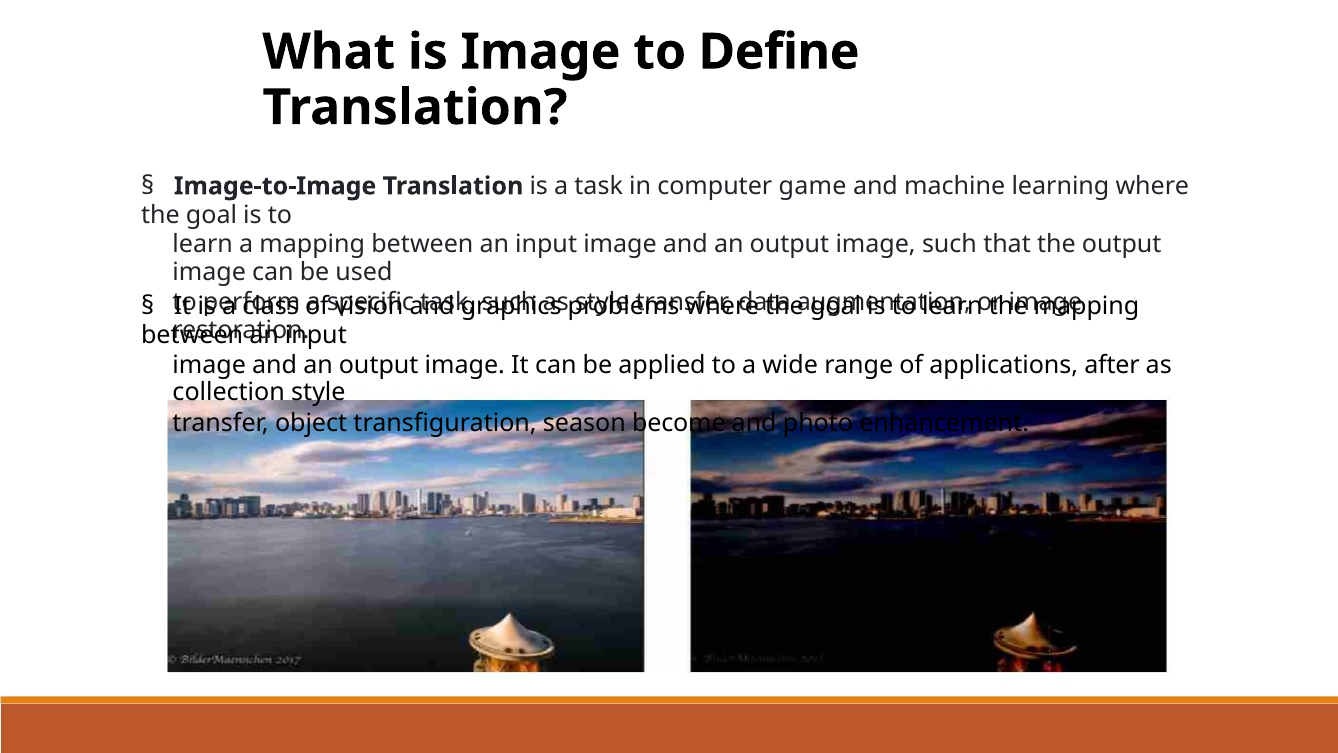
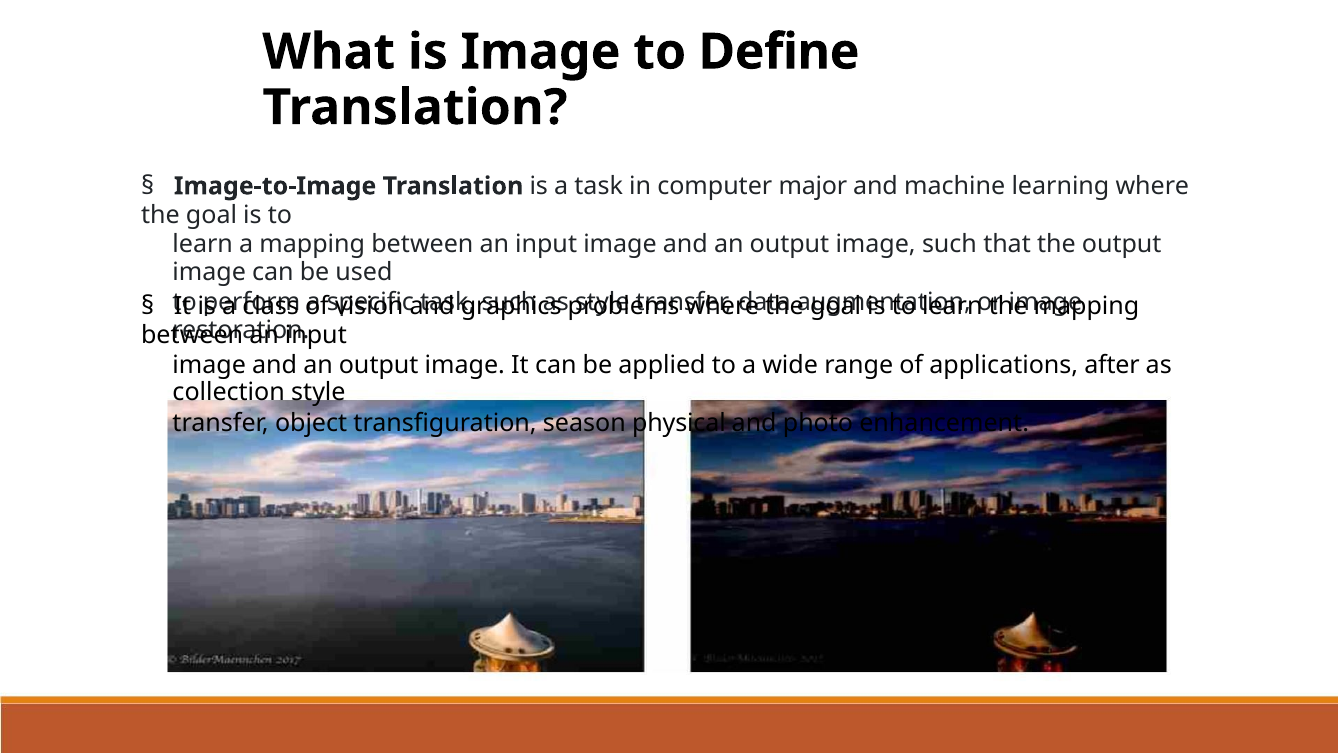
game: game -> major
become: become -> physical
